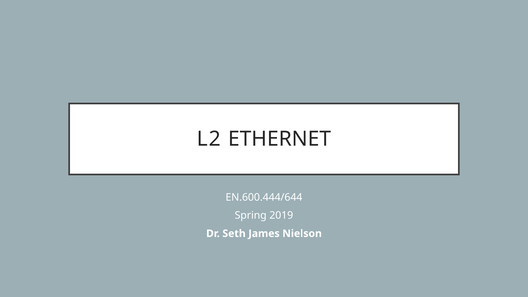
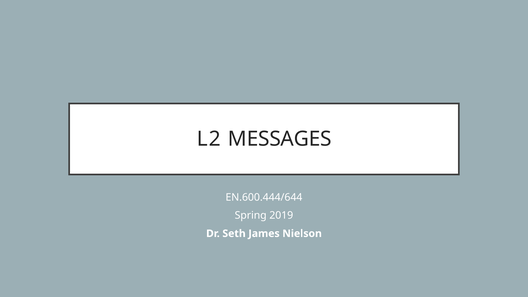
ETHERNET: ETHERNET -> MESSAGES
